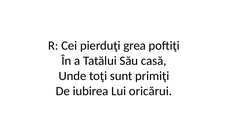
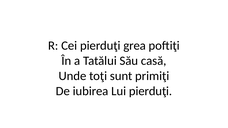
Lui oricărui: oricărui -> pierduţi
